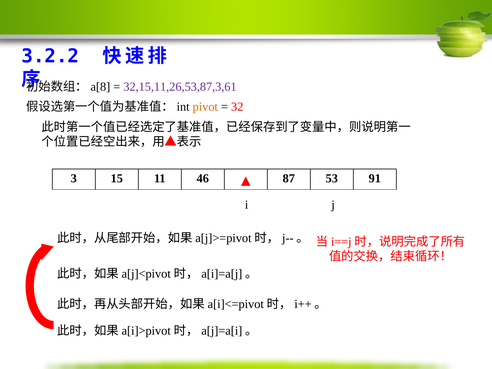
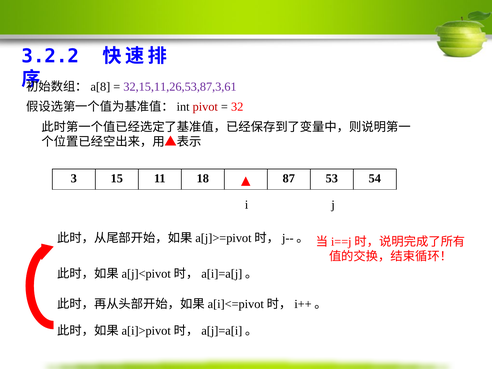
pivot colour: orange -> red
46: 46 -> 18
91: 91 -> 54
